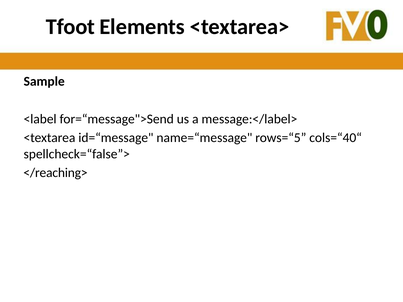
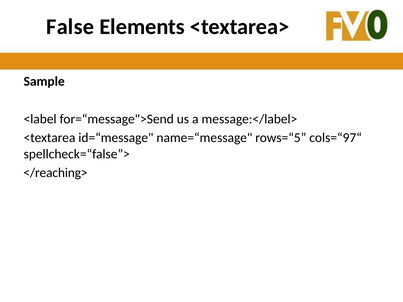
Tfoot: Tfoot -> False
cols=“40“: cols=“40“ -> cols=“97“
